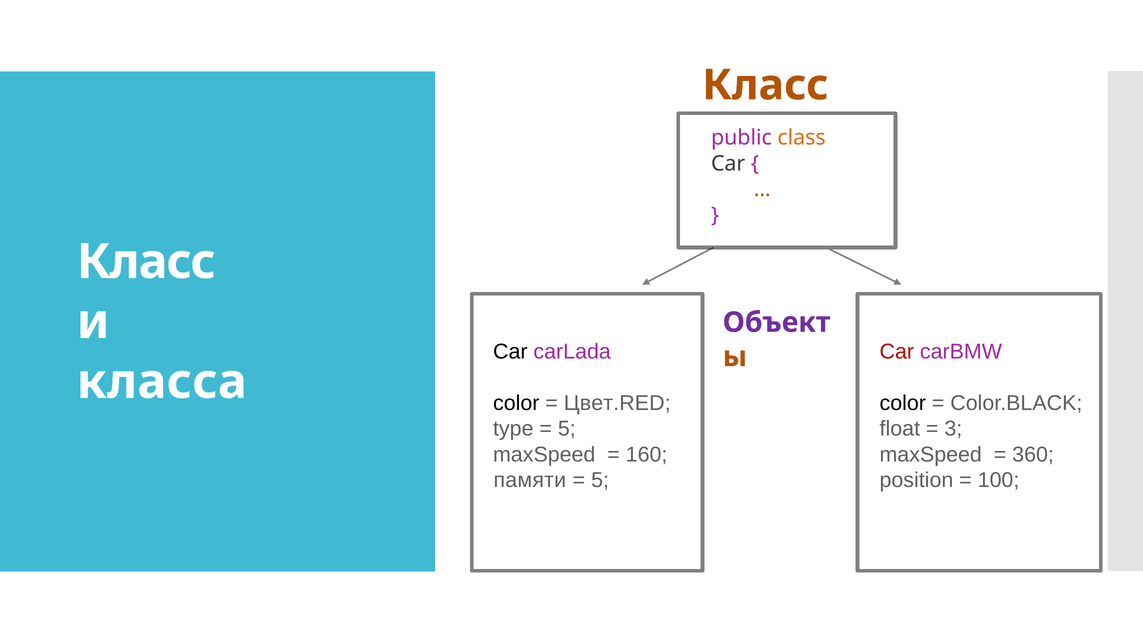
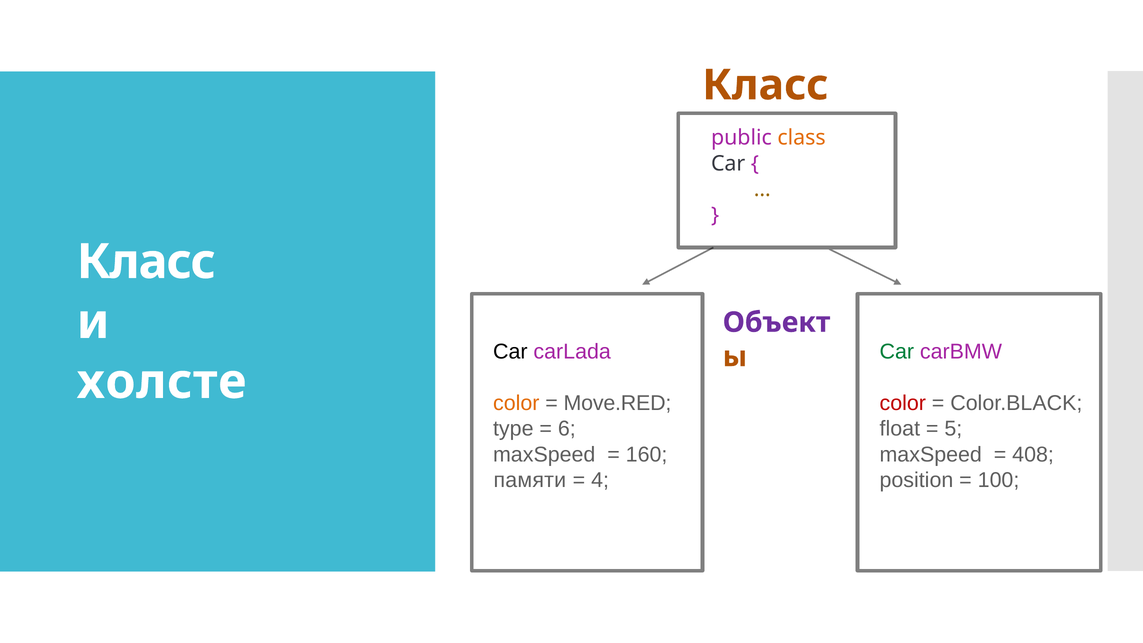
Car at (897, 352) colour: red -> green
класса: класса -> холсте
color at (516, 403) colour: black -> orange
Цвет.RED: Цвет.RED -> Move.RED
color at (903, 403) colour: black -> red
5 at (567, 429): 5 -> 6
3: 3 -> 5
360: 360 -> 408
5 at (600, 480): 5 -> 4
